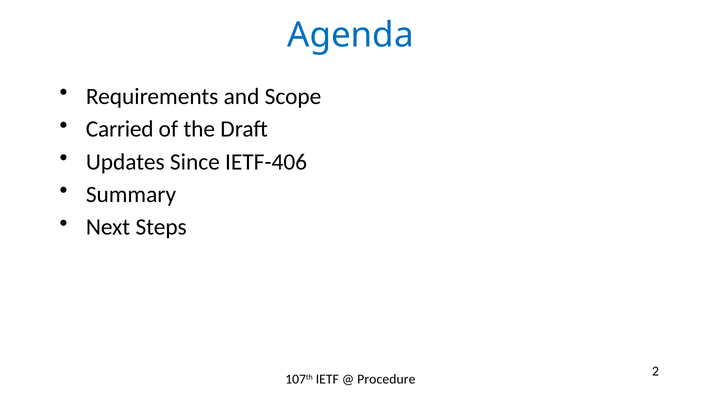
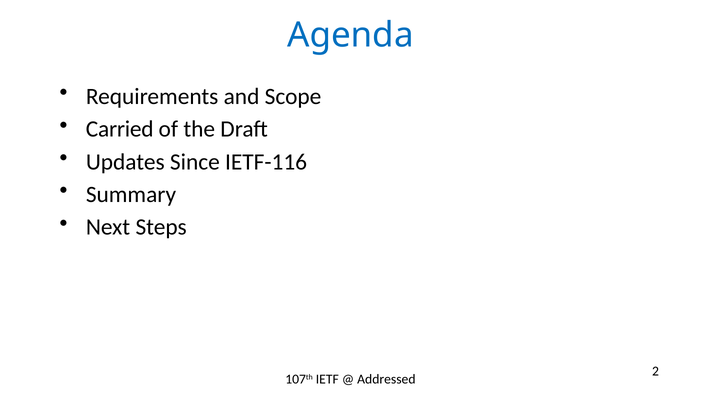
IETF-406: IETF-406 -> IETF-116
Procedure: Procedure -> Addressed
